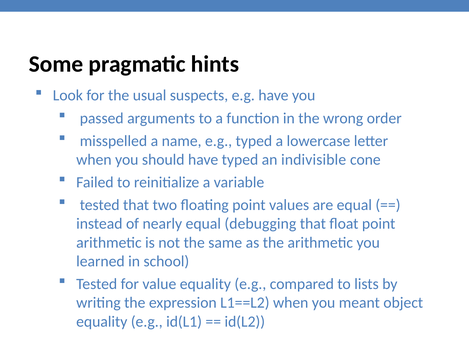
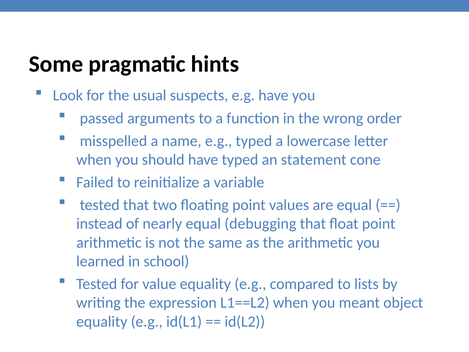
indivisible: indivisible -> statement
